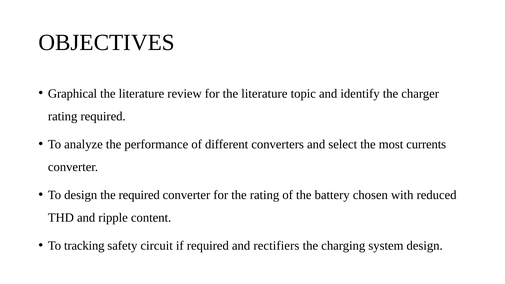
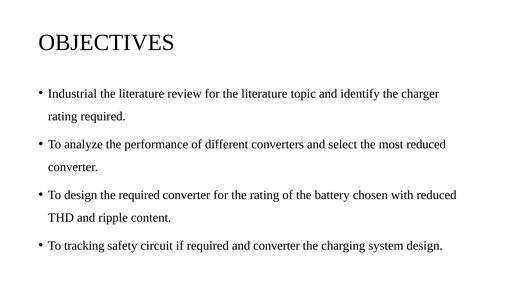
Graphical: Graphical -> Industrial
most currents: currents -> reduced
and rectifiers: rectifiers -> converter
